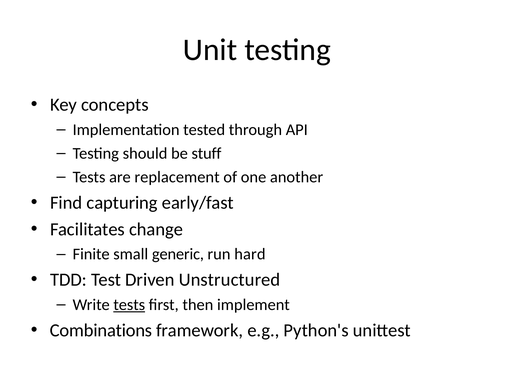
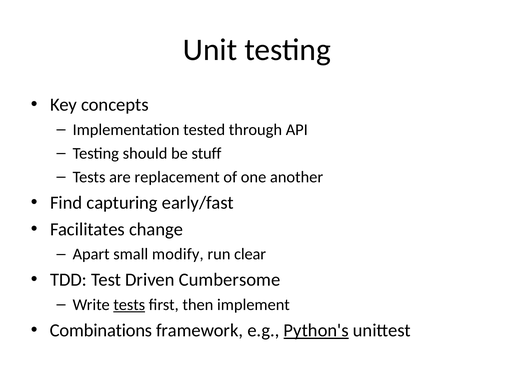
Finite: Finite -> Apart
generic: generic -> modify
hard: hard -> clear
Unstructured: Unstructured -> Cumbersome
Python's underline: none -> present
